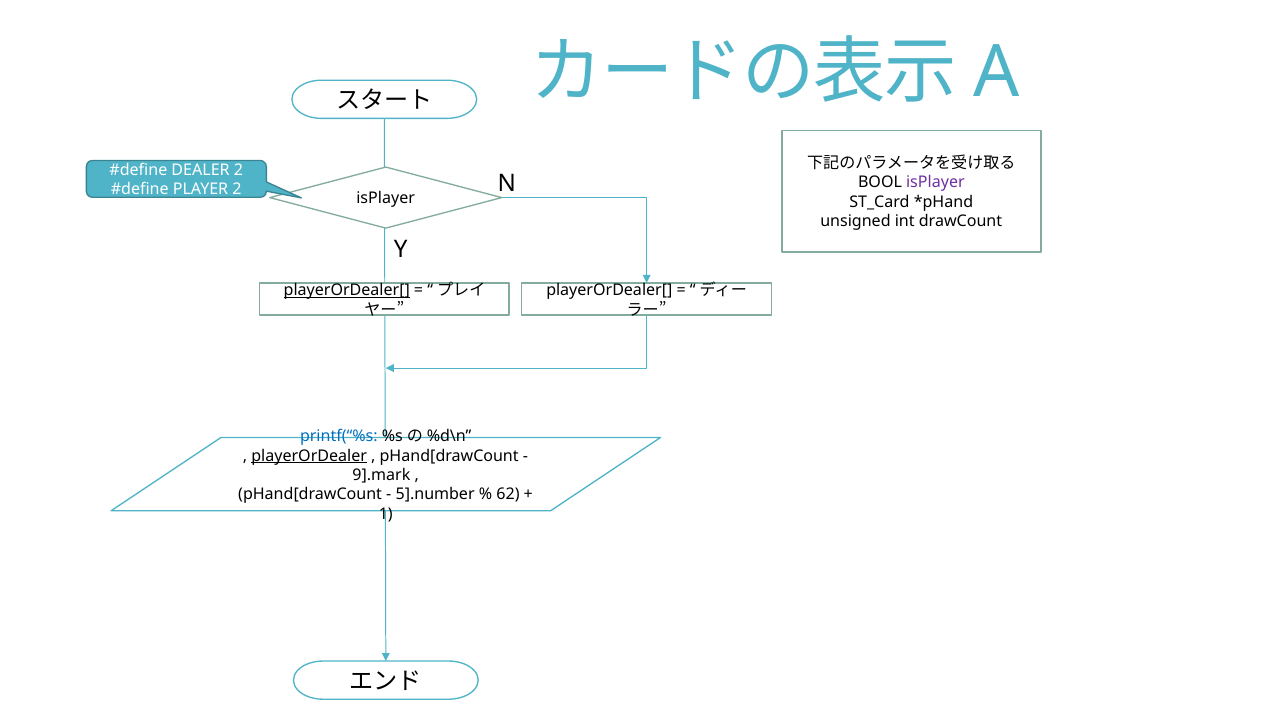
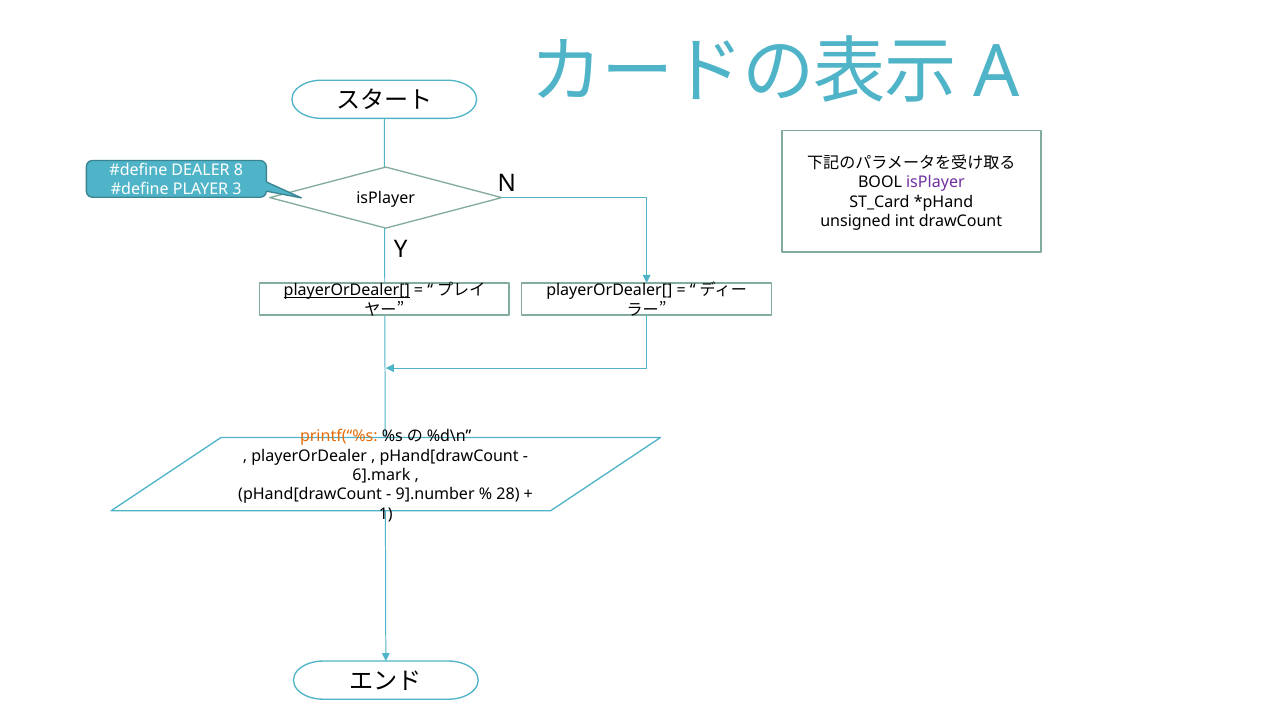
DEALER 2: 2 -> 8
PLAYER 2: 2 -> 3
printf(“%s colour: blue -> orange
playerOrDealer underline: present -> none
9].mark: 9].mark -> 6].mark
5].number: 5].number -> 9].number
62: 62 -> 28
